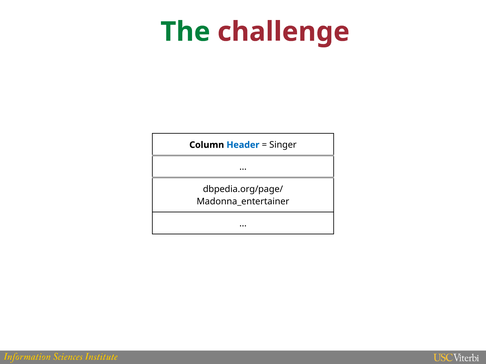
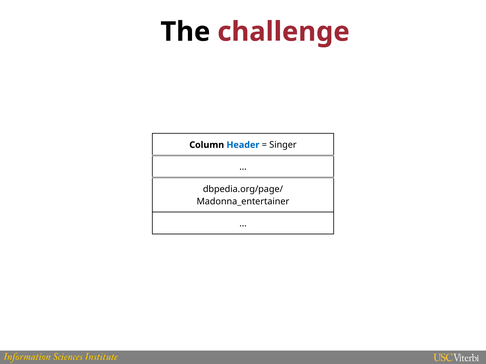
The colour: green -> black
